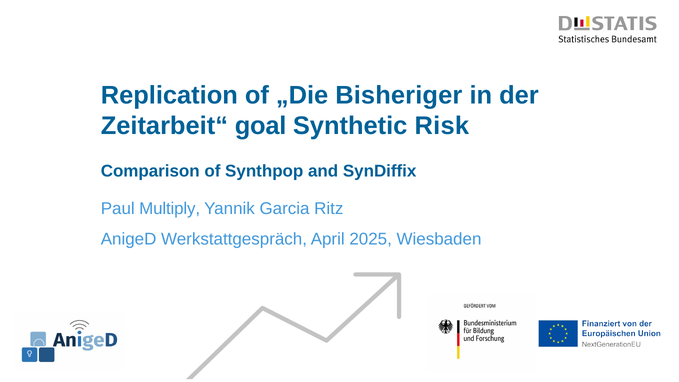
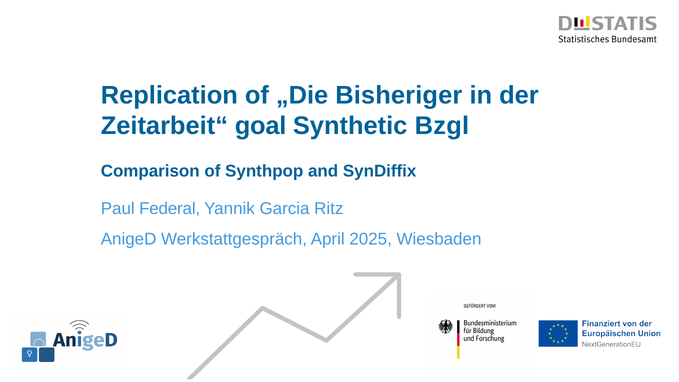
Risk: Risk -> Bzgl
Multiply: Multiply -> Federal
